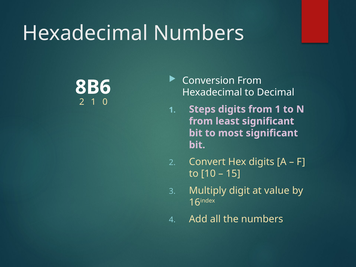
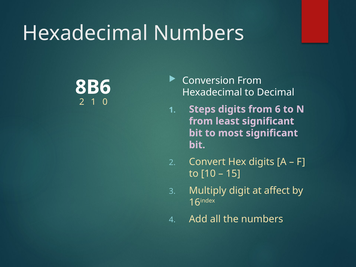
from 1: 1 -> 6
value: value -> affect
